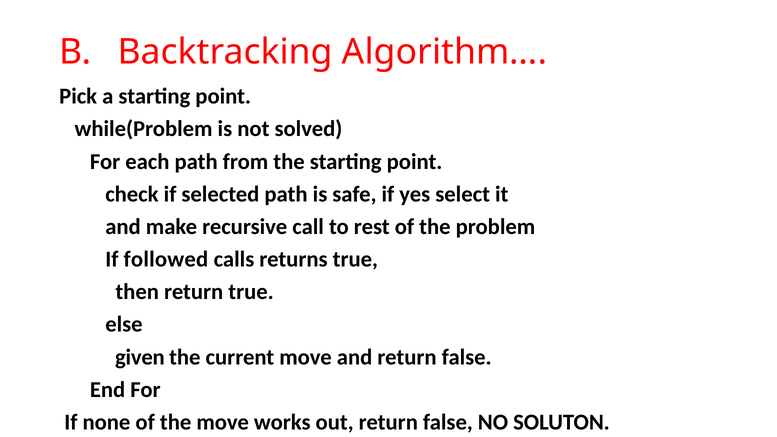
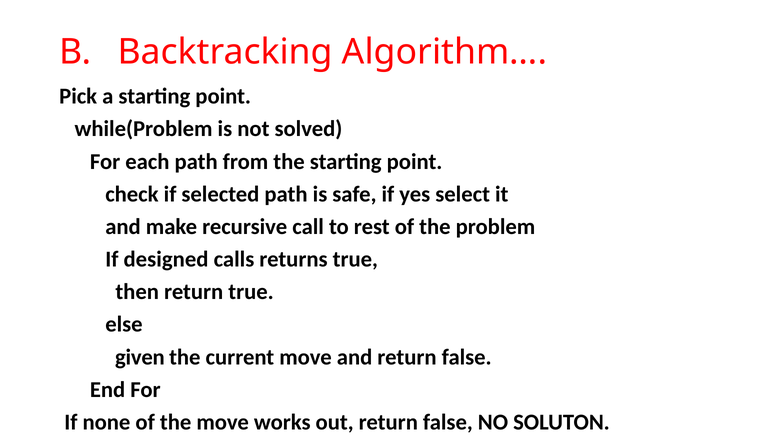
followed: followed -> designed
